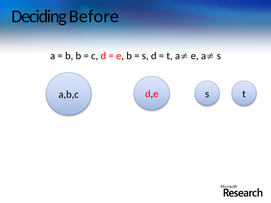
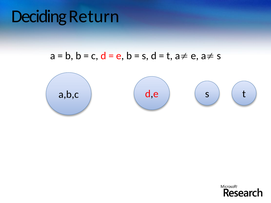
Before: Before -> Return
